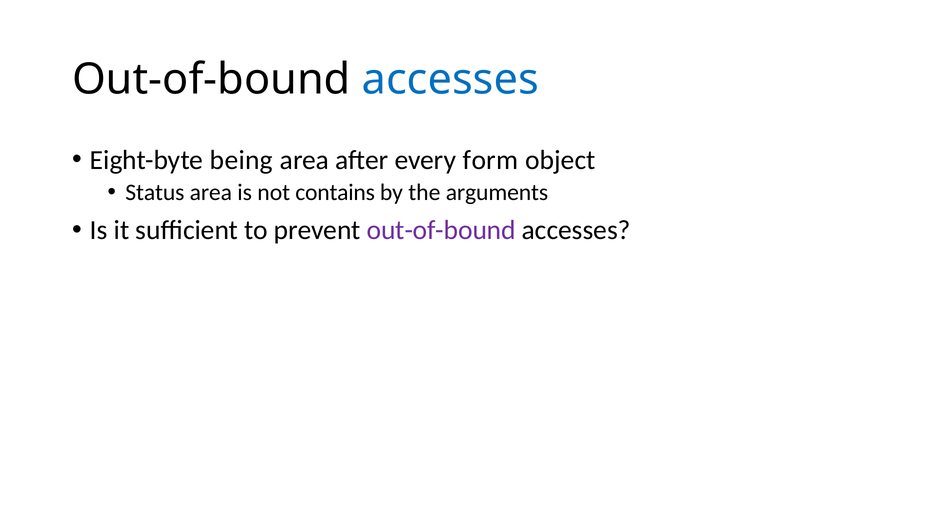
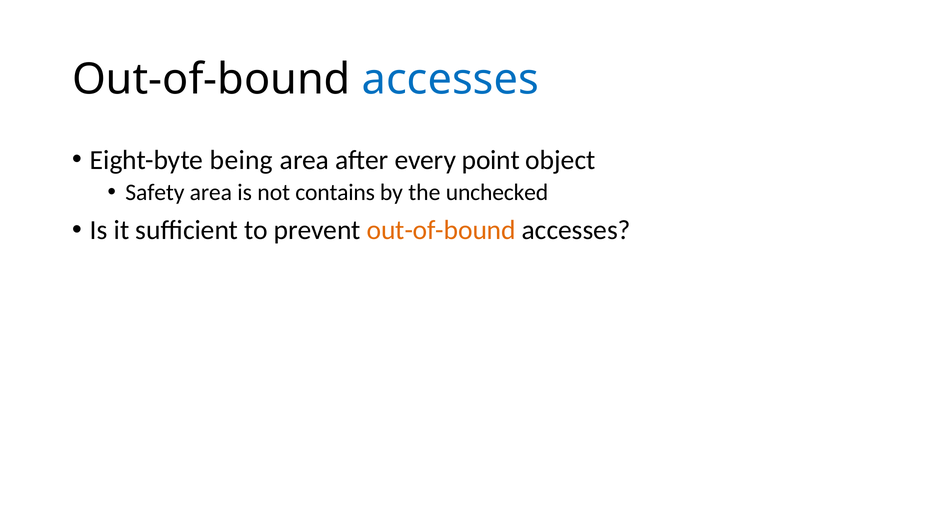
form: form -> point
Status: Status -> Safety
arguments: arguments -> unchecked
out-of-bound at (441, 230) colour: purple -> orange
